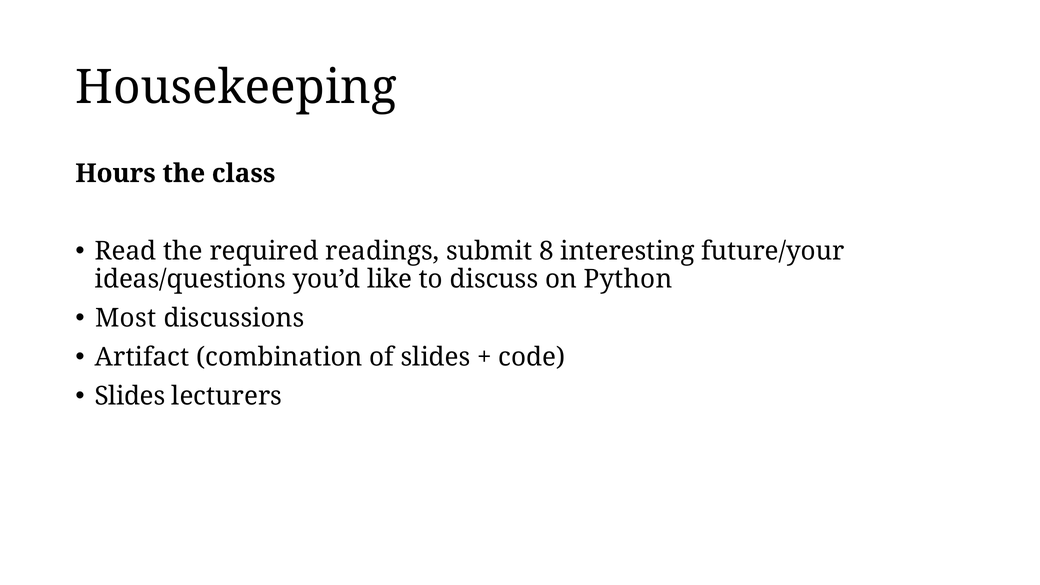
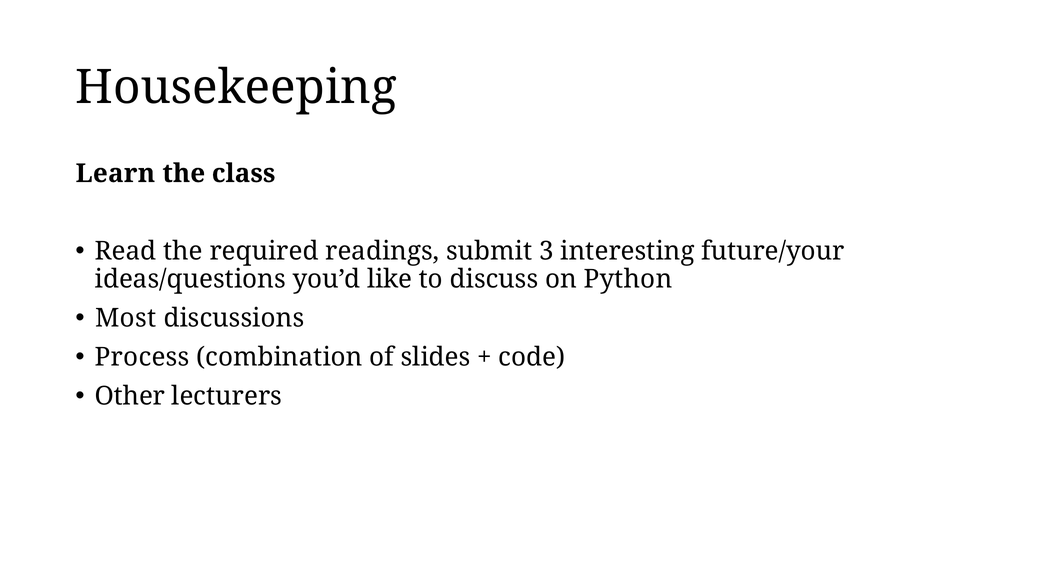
Hours: Hours -> Learn
8: 8 -> 3
Artifact: Artifact -> Process
Slides at (130, 396): Slides -> Other
